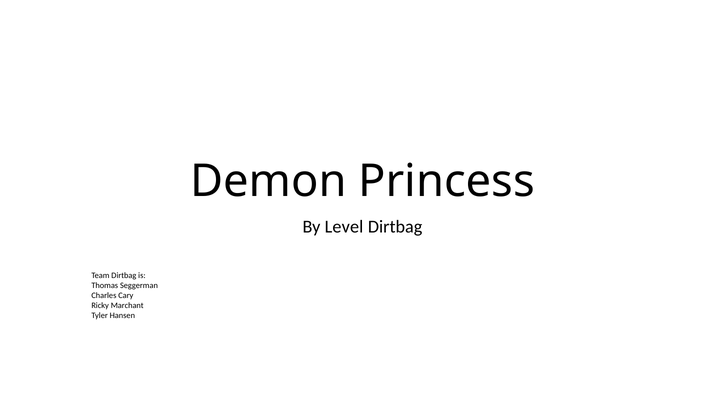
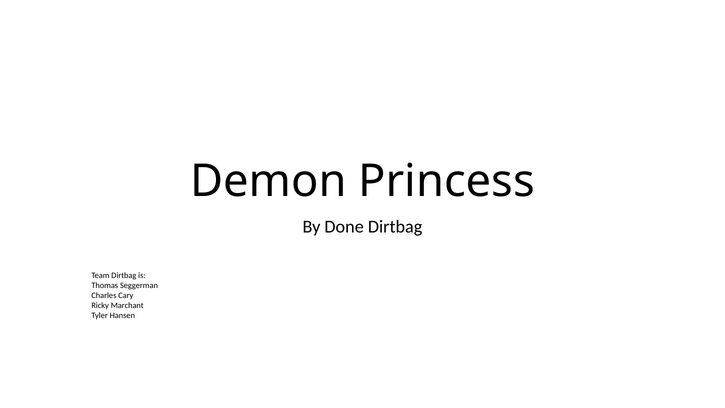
Level: Level -> Done
